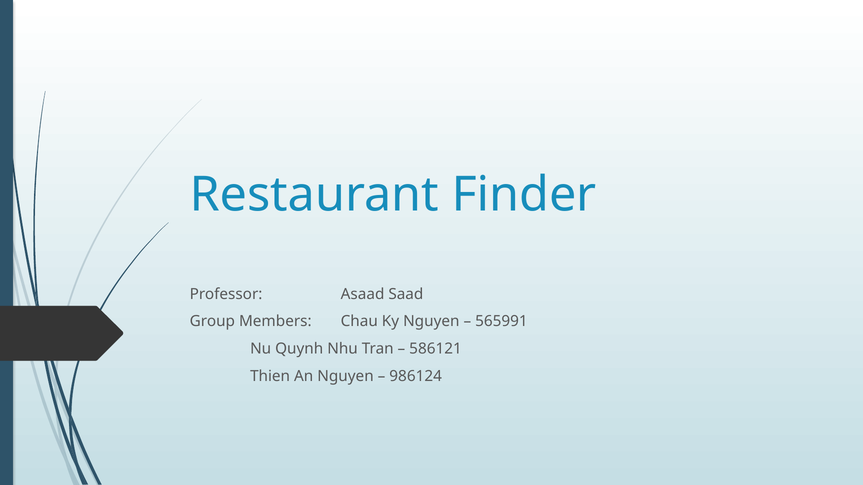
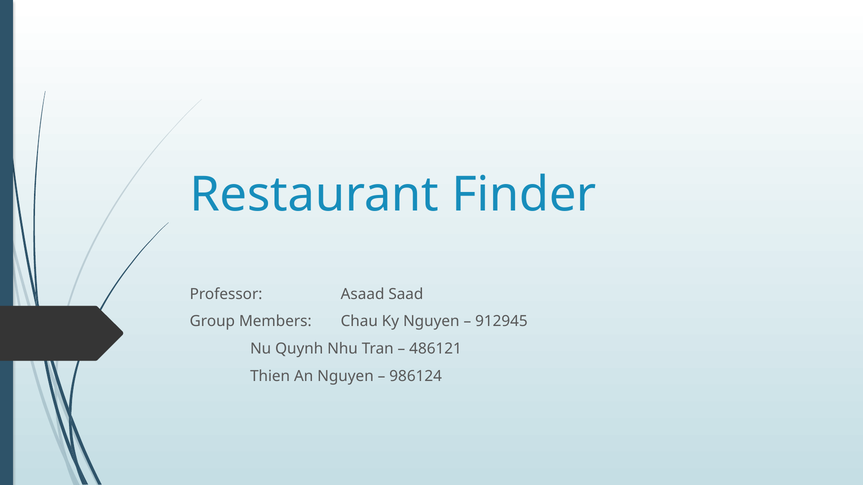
565991: 565991 -> 912945
586121: 586121 -> 486121
